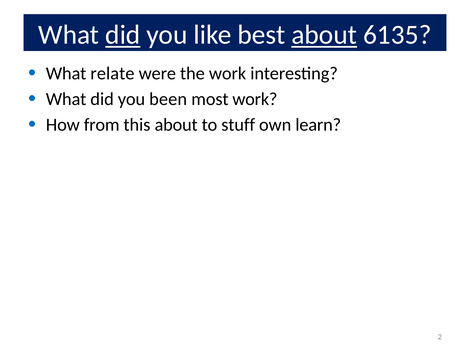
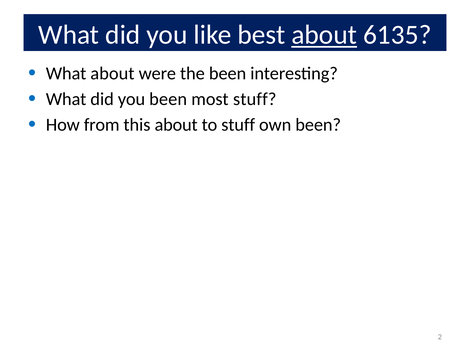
did at (123, 35) underline: present -> none
What relate: relate -> about
the work: work -> been
most work: work -> stuff
own learn: learn -> been
